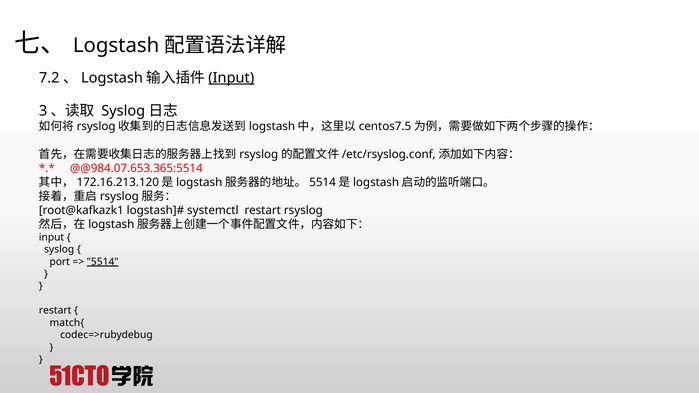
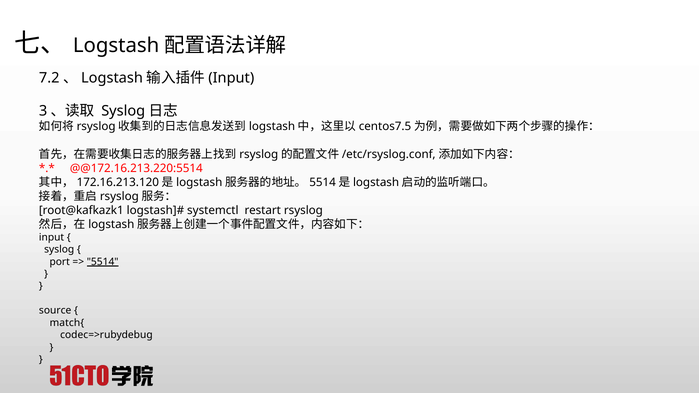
Input at (231, 78) underline: present -> none
@@984.07.653.365:5514: @@984.07.653.365:5514 -> @@172.16.213.220:5514
restart at (55, 311): restart -> source
